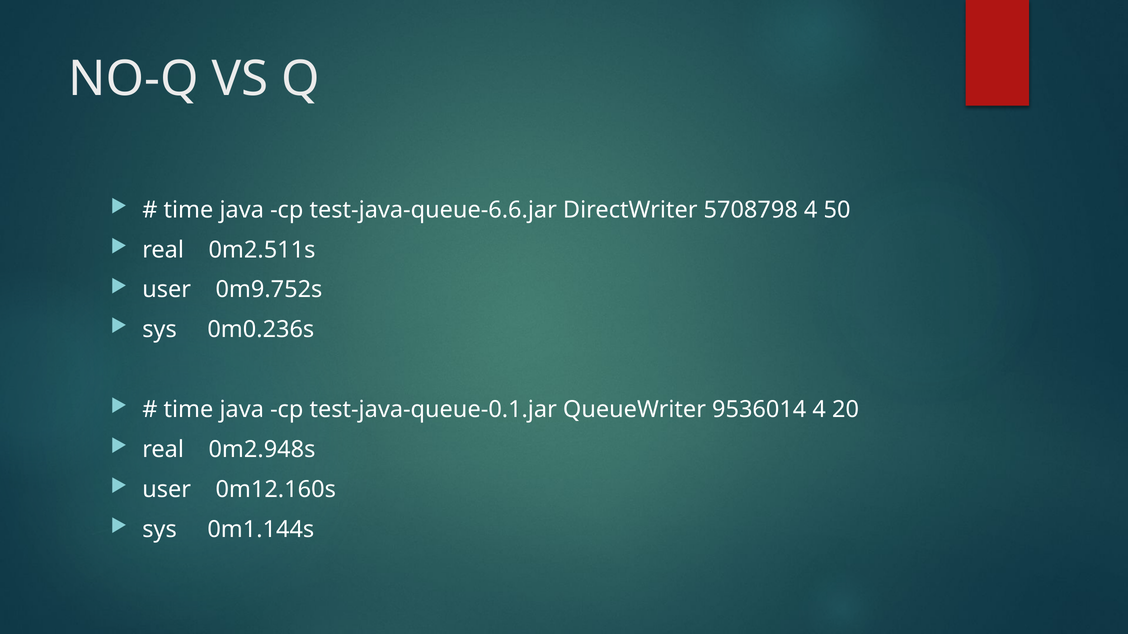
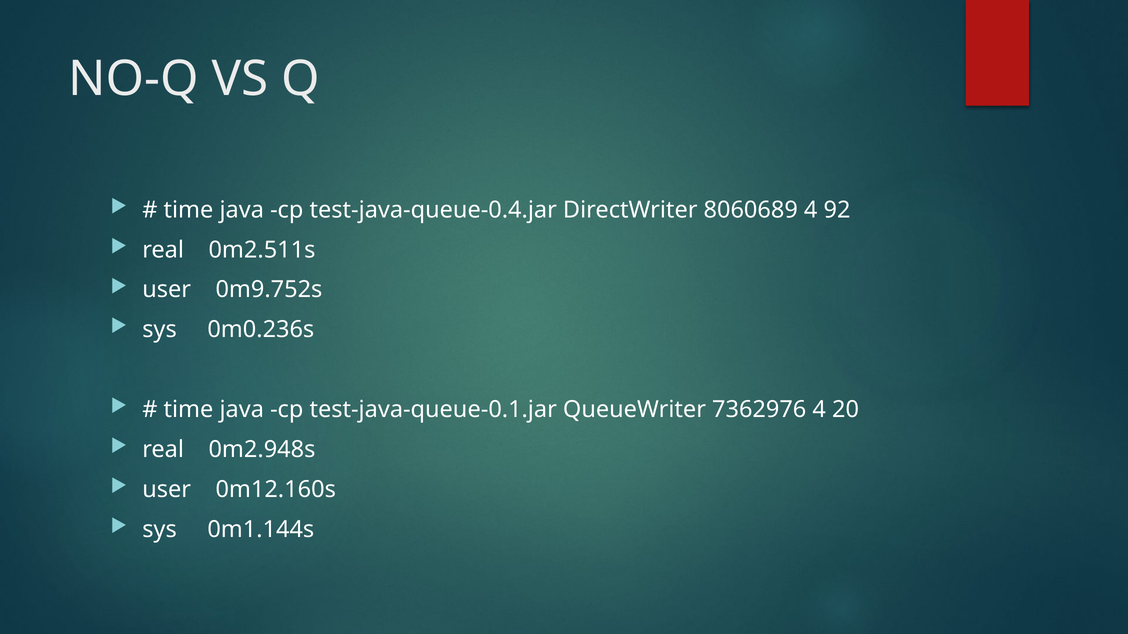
test-java-queue-6.6.jar: test-java-queue-6.6.jar -> test-java-queue-0.4.jar
5708798: 5708798 -> 8060689
50: 50 -> 92
9536014: 9536014 -> 7362976
